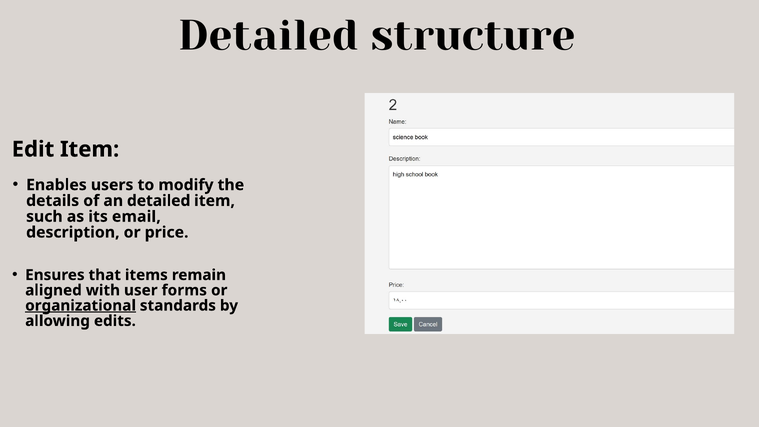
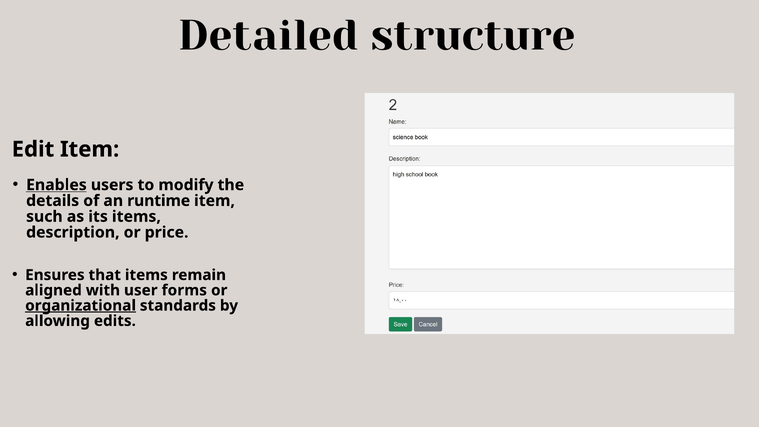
Enables underline: none -> present
an detailed: detailed -> runtime
its email: email -> items
